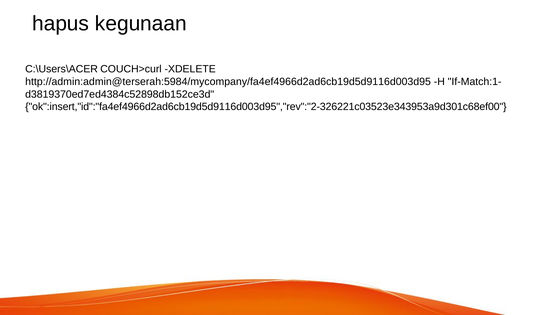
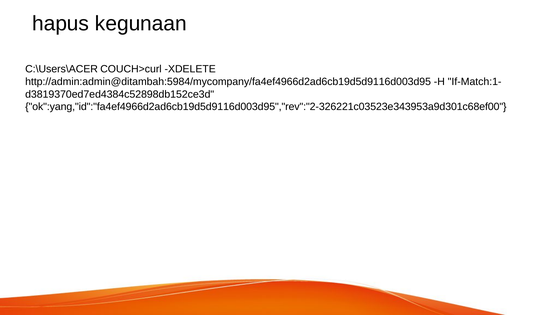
http://admin:admin@terserah:5984/mycompany/fa4ef4966d2ad6cb19d5d9116d003d95: http://admin:admin@terserah:5984/mycompany/fa4ef4966d2ad6cb19d5d9116d003d95 -> http://admin:admin@ditambah:5984/mycompany/fa4ef4966d2ad6cb19d5d9116d003d95
ok":insert,"id":"fa4ef4966d2ad6cb19d5d9116d003d95","rev":"2-326221c03523e343953a9d301c68ef00: ok":insert,"id":"fa4ef4966d2ad6cb19d5d9116d003d95","rev":"2-326221c03523e343953a9d301c68ef00 -> ok":yang,"id":"fa4ef4966d2ad6cb19d5d9116d003d95","rev":"2-326221c03523e343953a9d301c68ef00
